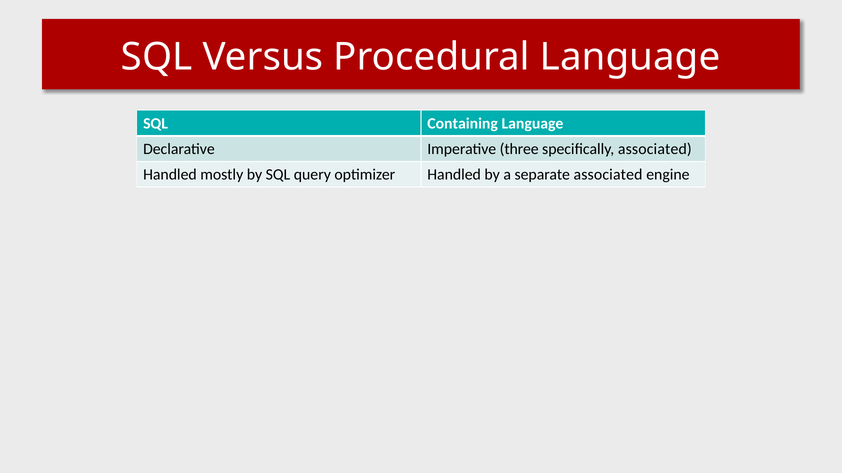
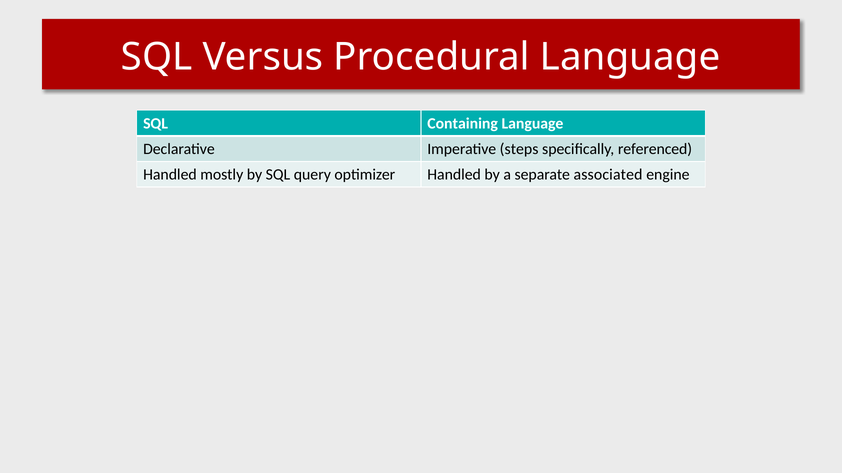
three: three -> steps
specifically associated: associated -> referenced
